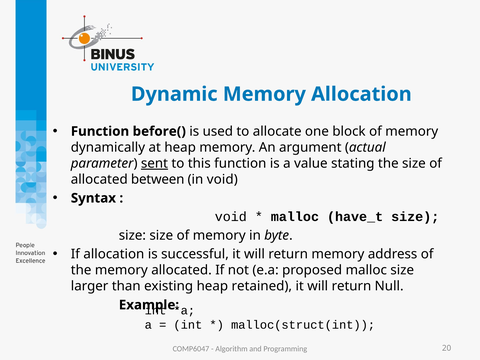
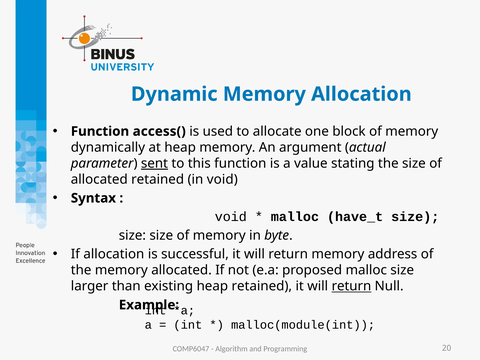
before(: before( -> access(
allocated between: between -> retained
return at (351, 286) underline: none -> present
malloc(struct(int: malloc(struct(int -> malloc(module(int
